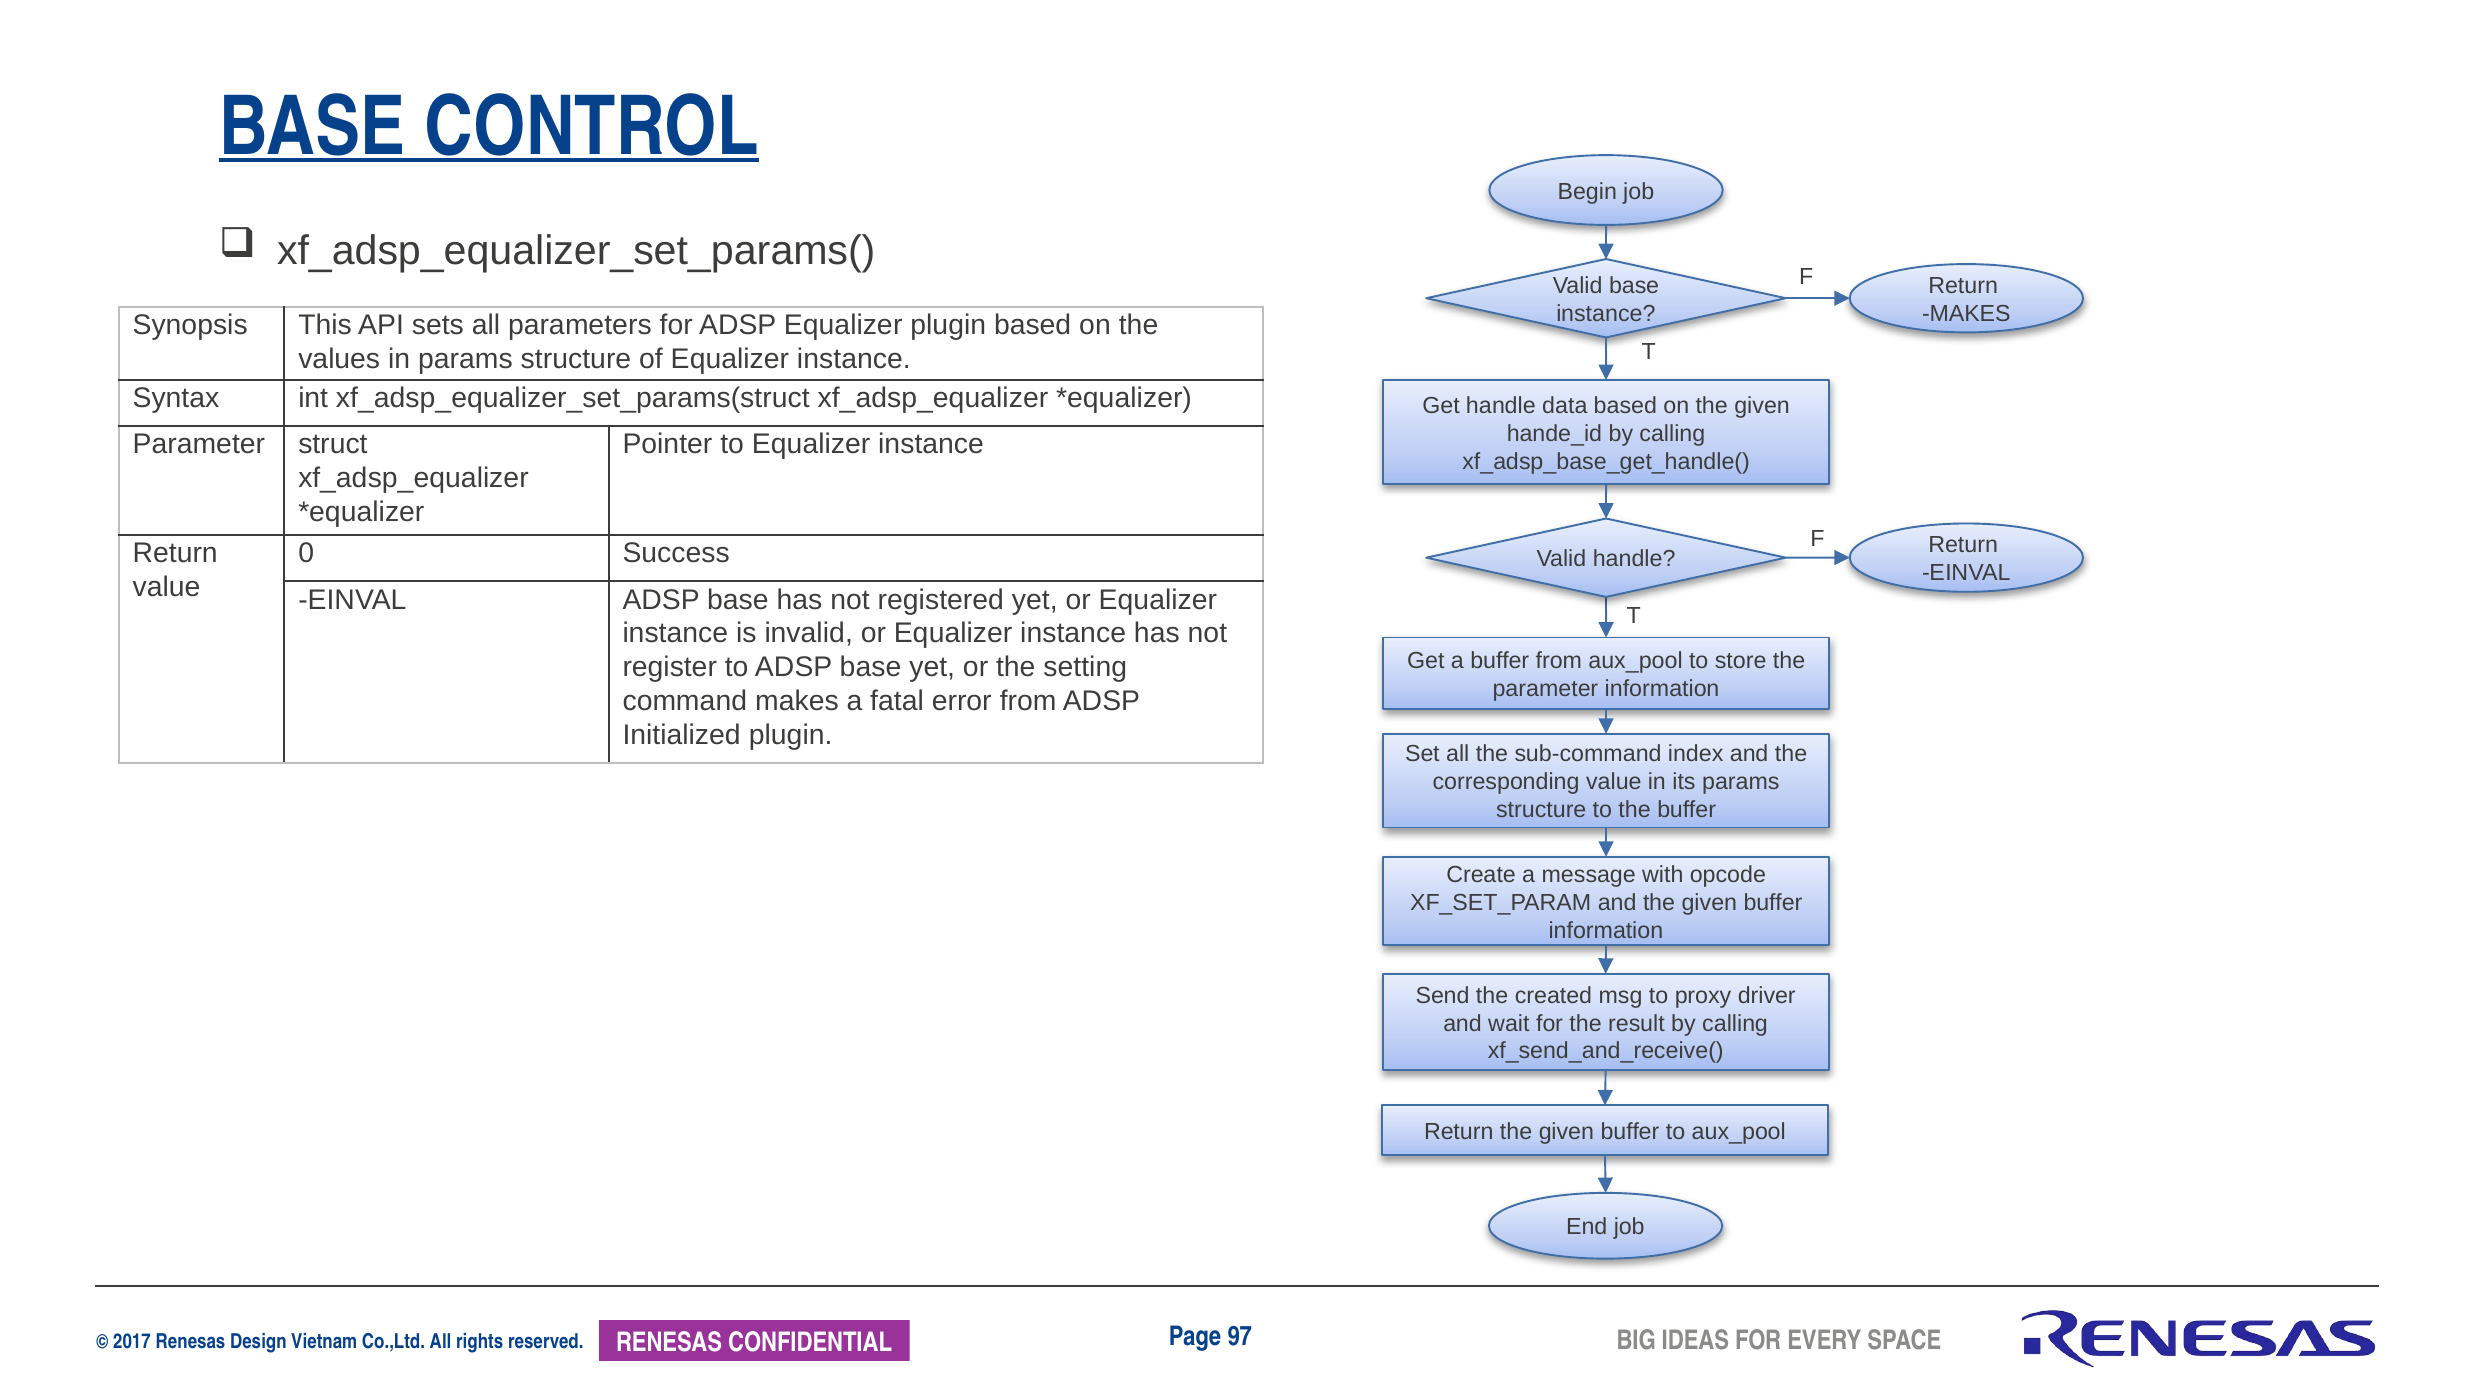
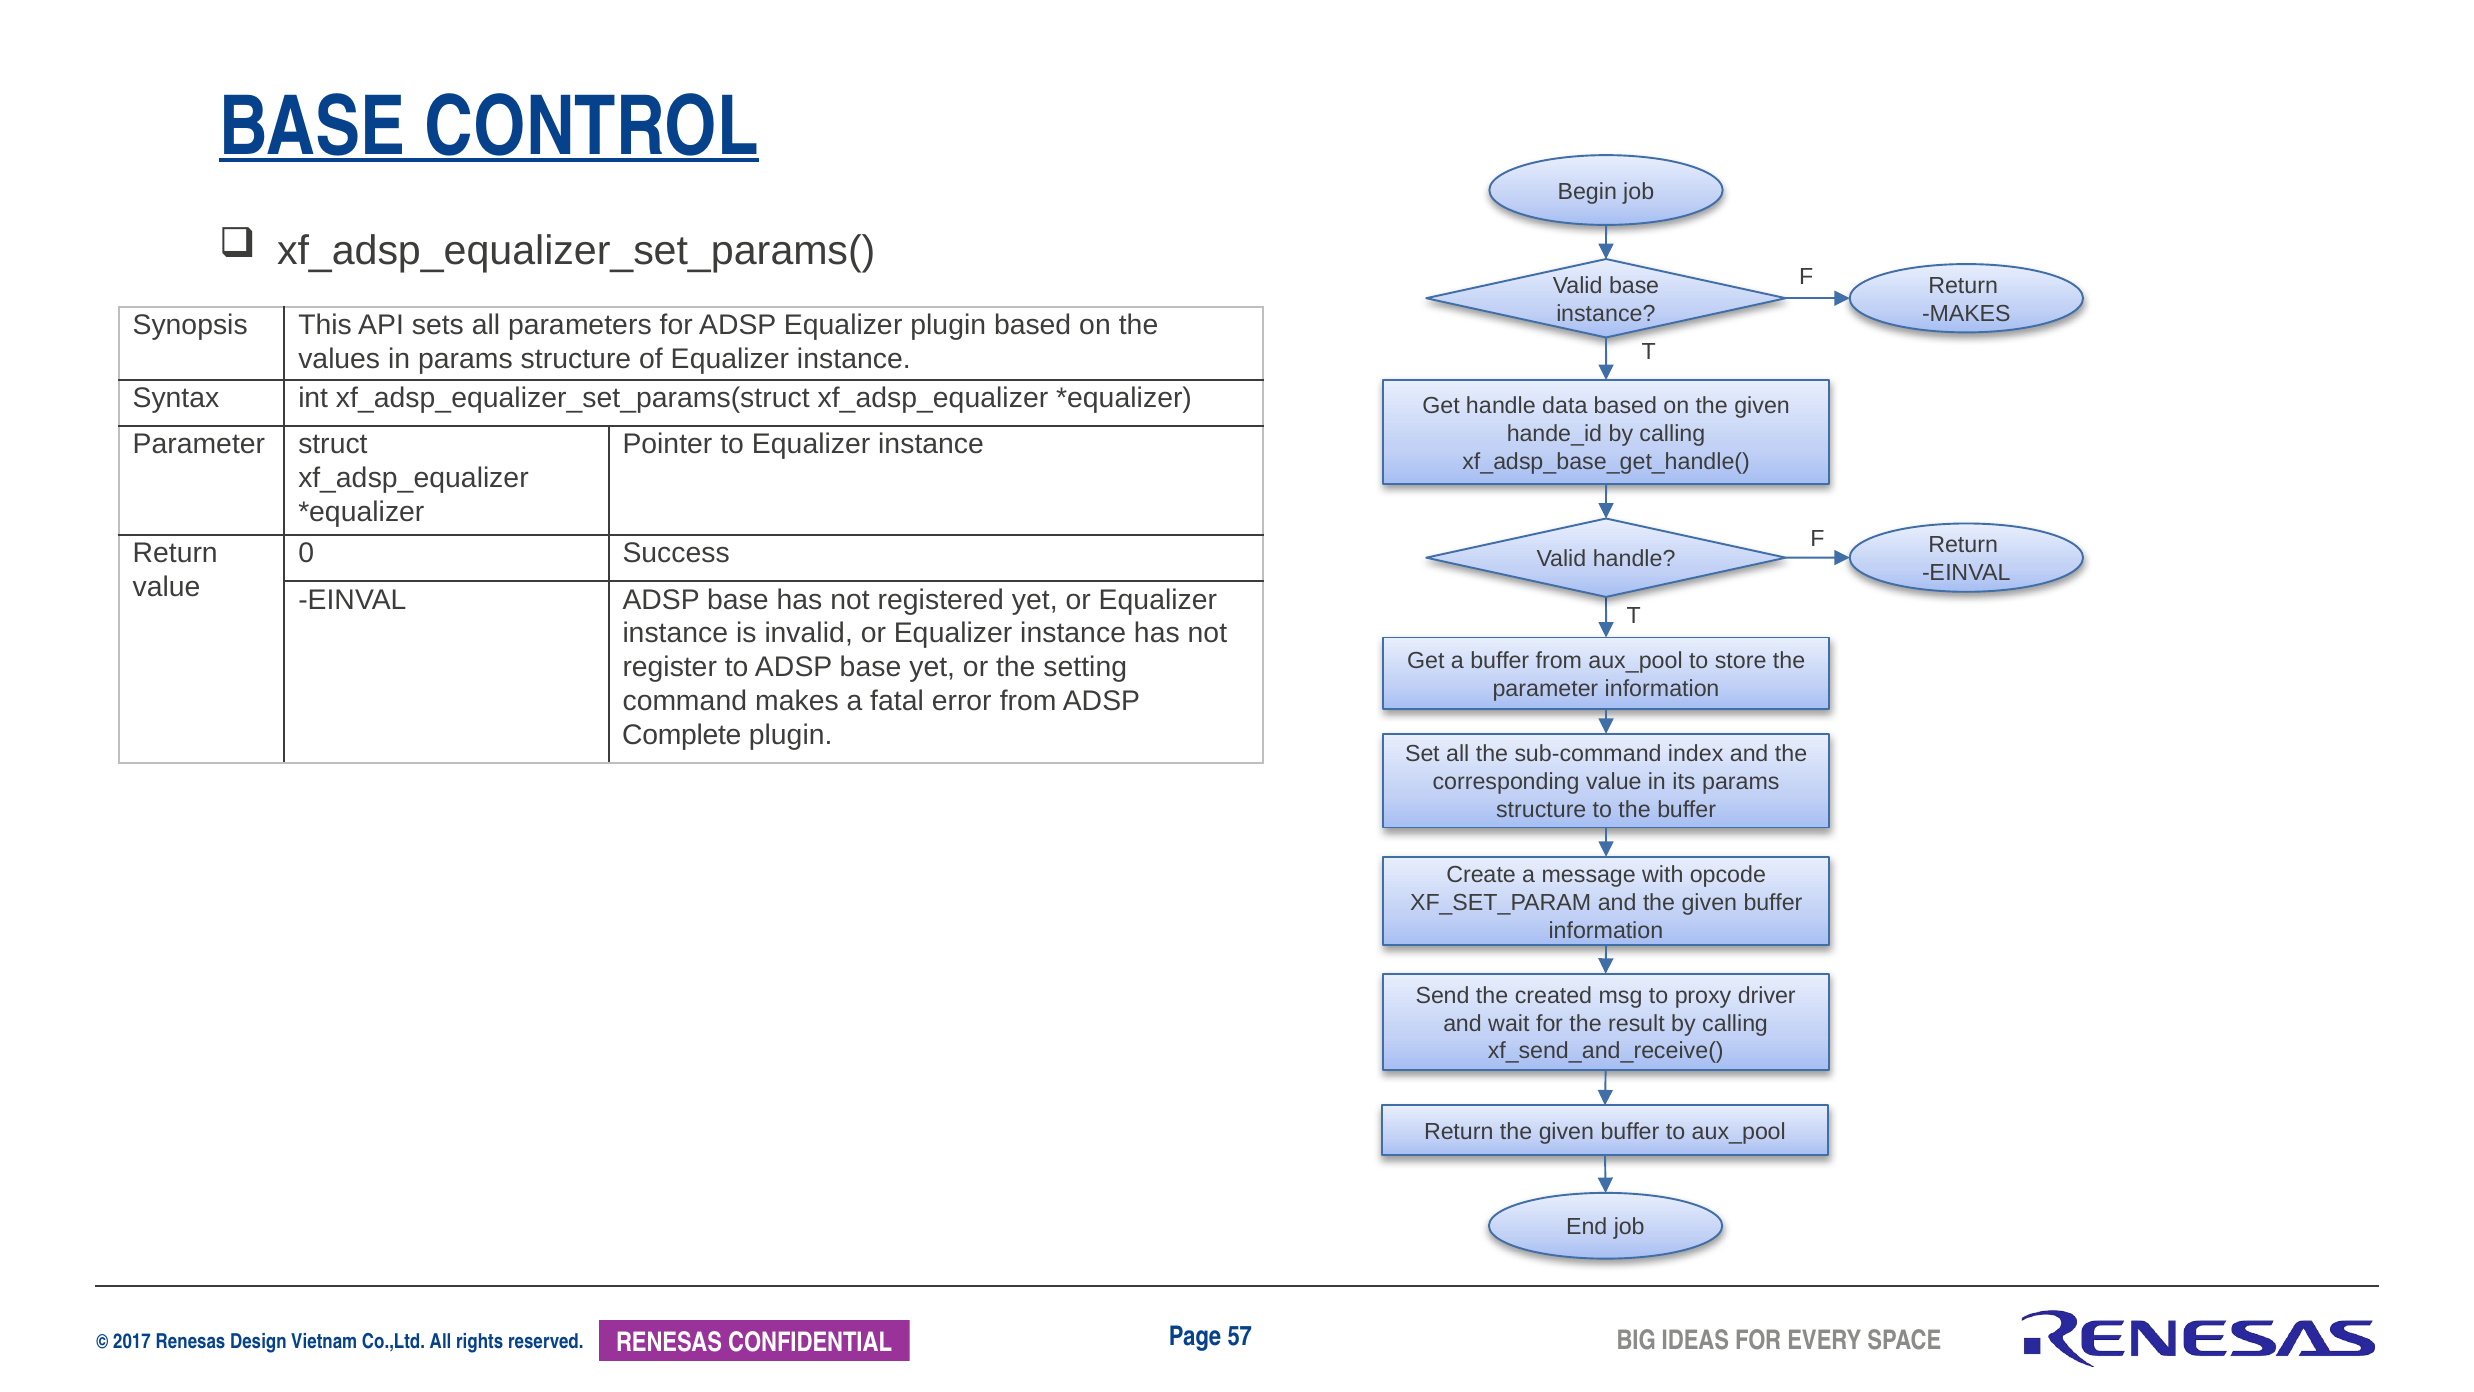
Initialized: Initialized -> Complete
97: 97 -> 57
